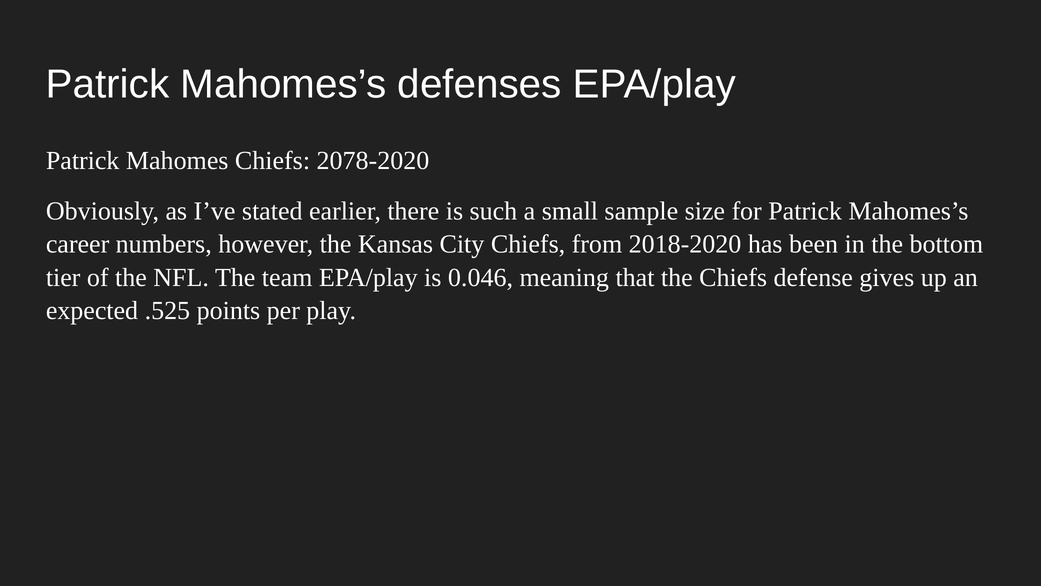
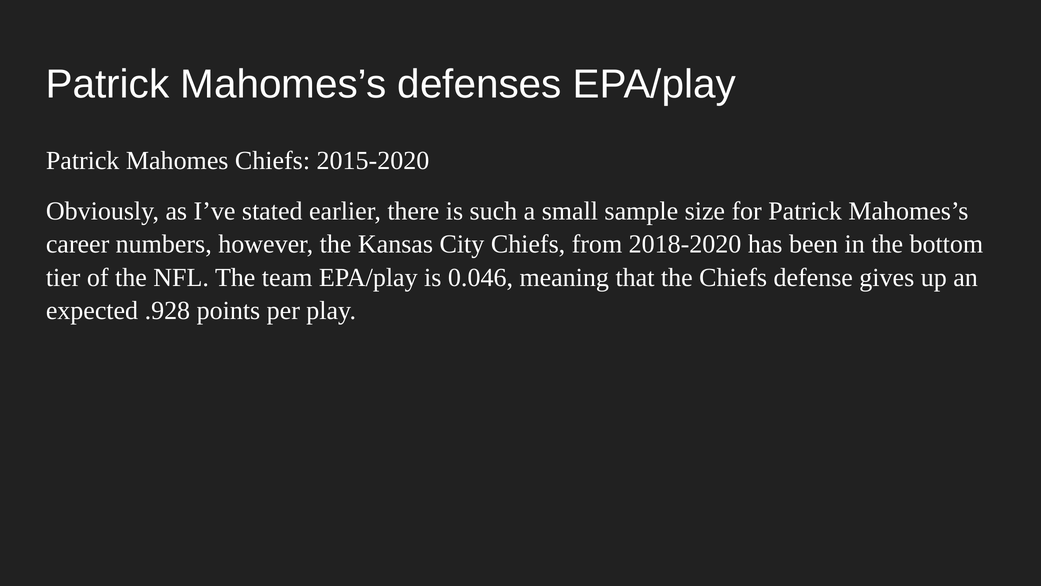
2078-2020: 2078-2020 -> 2015-2020
.525: .525 -> .928
